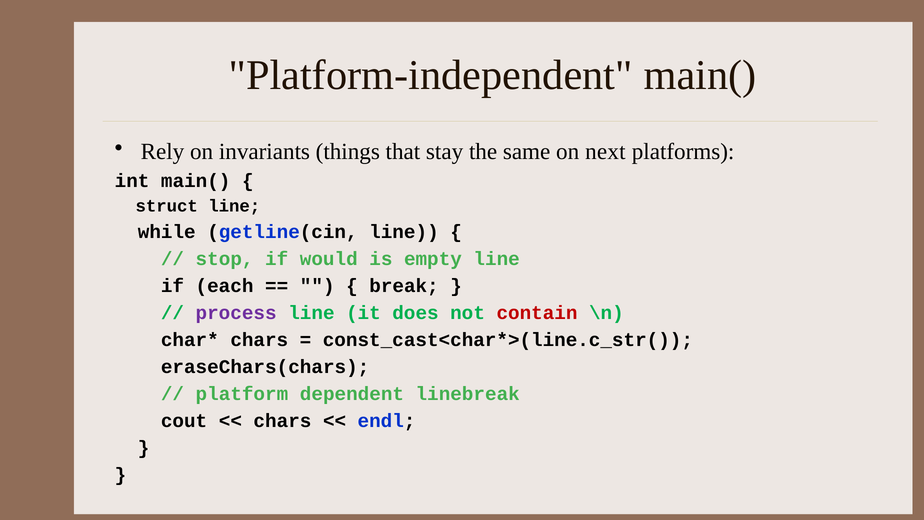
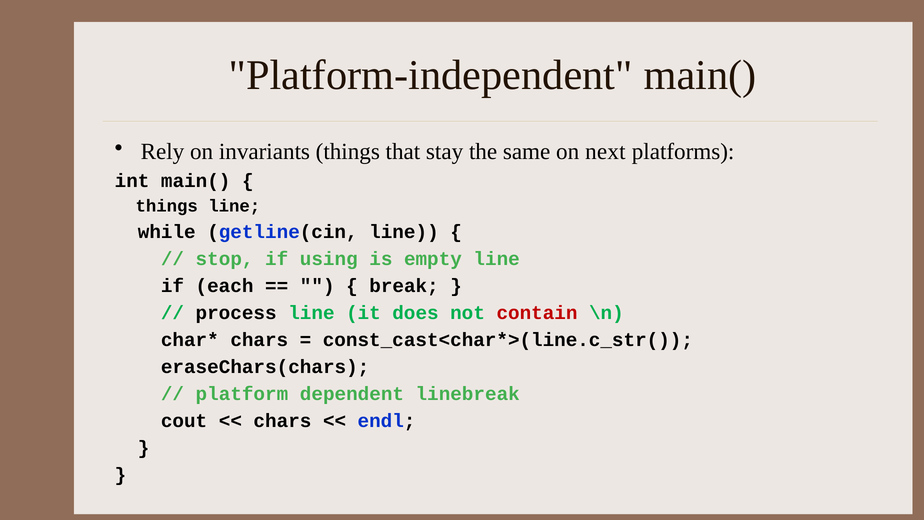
struct at (167, 206): struct -> things
would: would -> using
process colour: purple -> black
